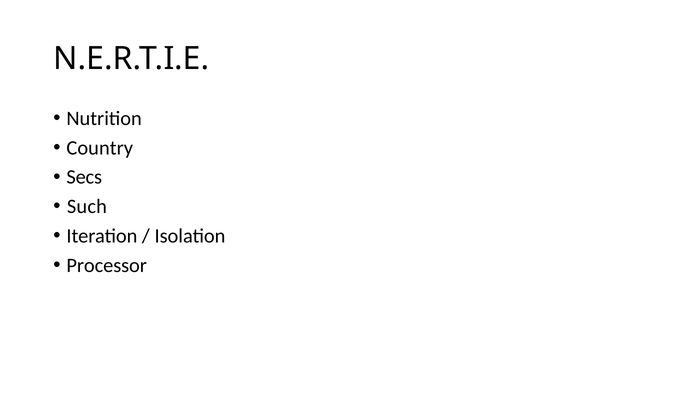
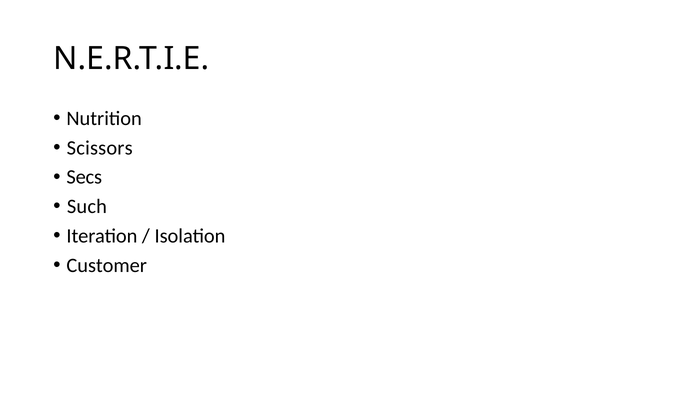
Country: Country -> Scissors
Processor: Processor -> Customer
